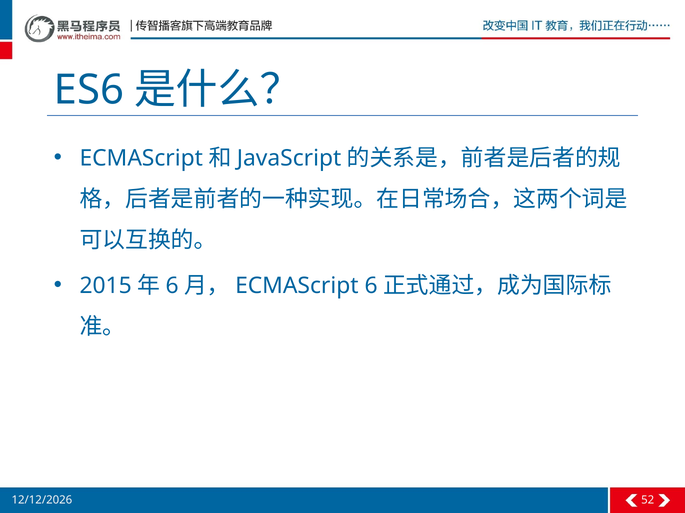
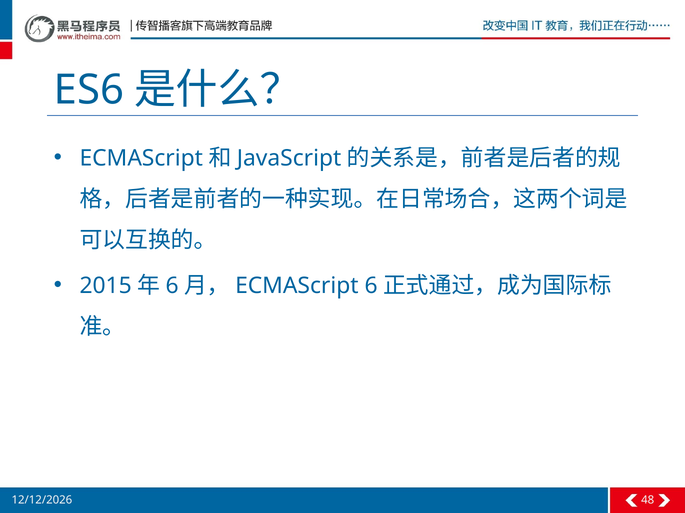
52: 52 -> 48
